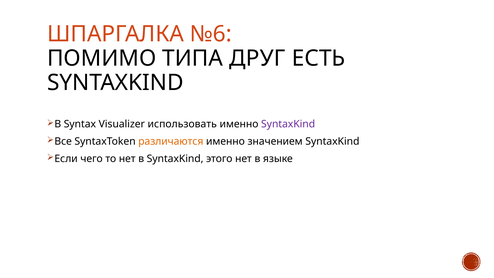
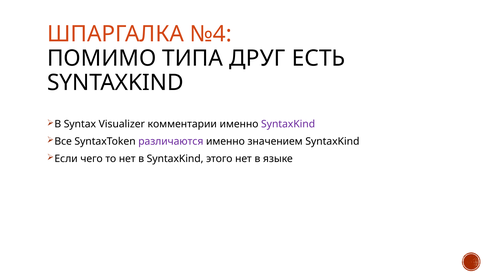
№6: №6 -> №4
использовать: использовать -> комментарии
различаются colour: orange -> purple
